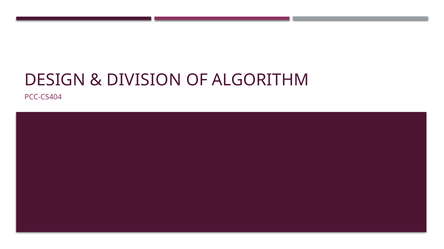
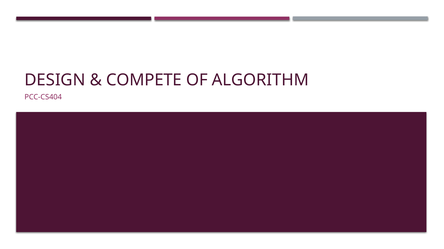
DIVISION: DIVISION -> COMPETE
